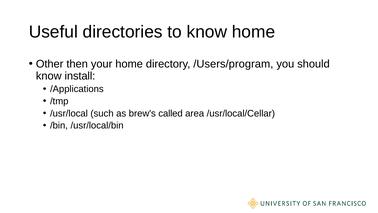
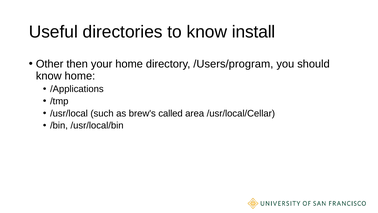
know home: home -> install
know install: install -> home
